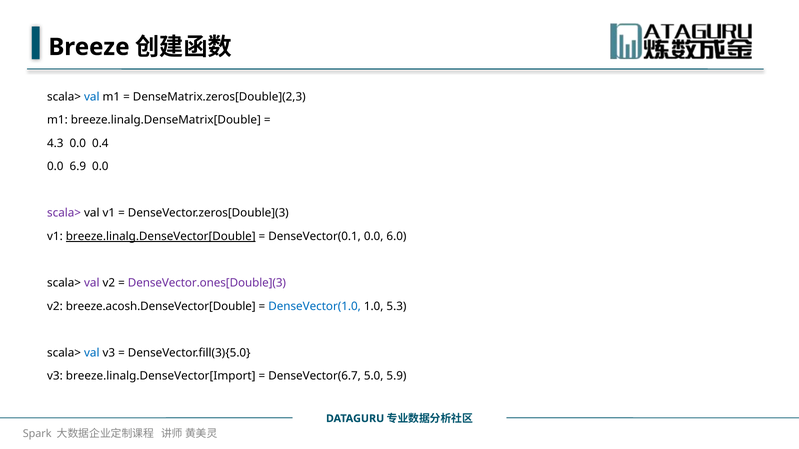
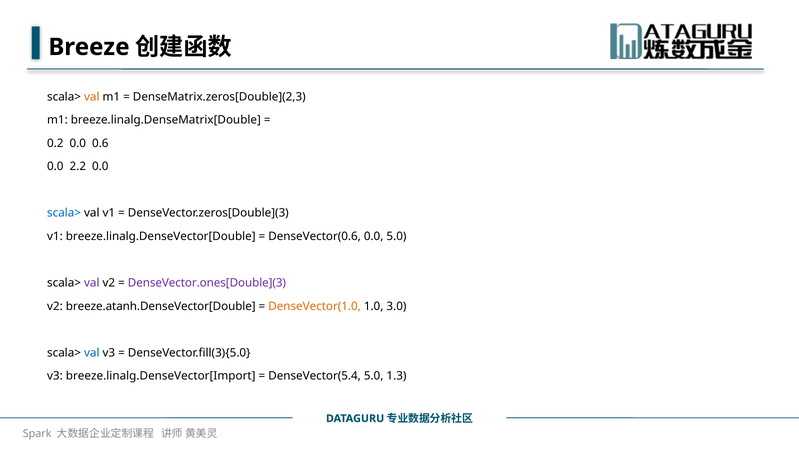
val at (92, 97) colour: blue -> orange
4.3: 4.3 -> 0.2
0.4: 0.4 -> 0.6
6.9: 6.9 -> 2.2
scala> at (64, 213) colour: purple -> blue
breeze.linalg.DenseVector[Double underline: present -> none
DenseVector(0.1: DenseVector(0.1 -> DenseVector(0.6
0.0 6.0: 6.0 -> 5.0
breeze.acosh.DenseVector[Double: breeze.acosh.DenseVector[Double -> breeze.atanh.DenseVector[Double
DenseVector(1.0 colour: blue -> orange
5.3: 5.3 -> 3.0
DenseVector(6.7: DenseVector(6.7 -> DenseVector(5.4
5.9: 5.9 -> 1.3
